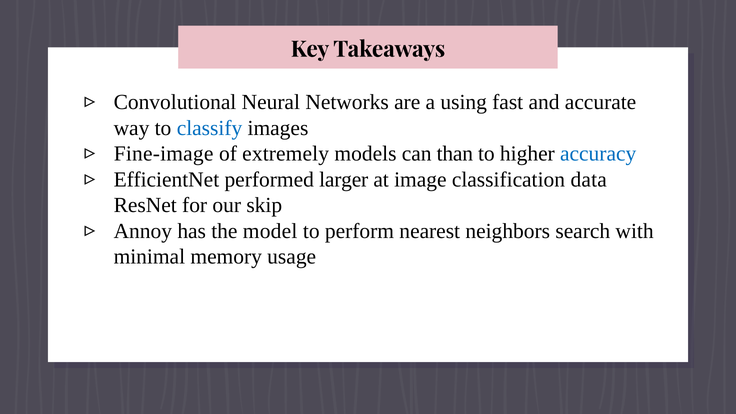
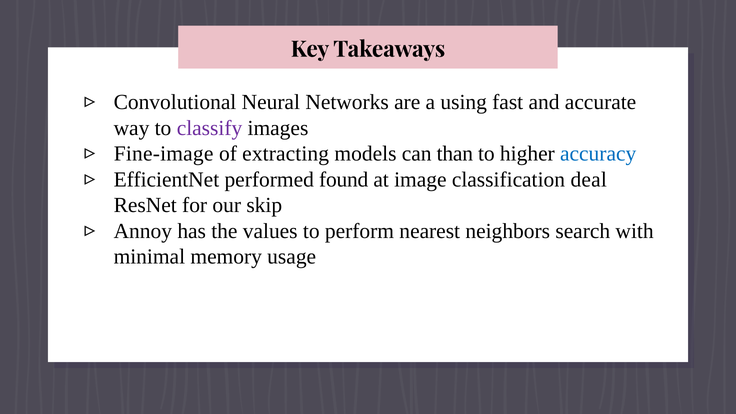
classify colour: blue -> purple
extremely: extremely -> extracting
larger: larger -> found
data: data -> deal
model: model -> values
